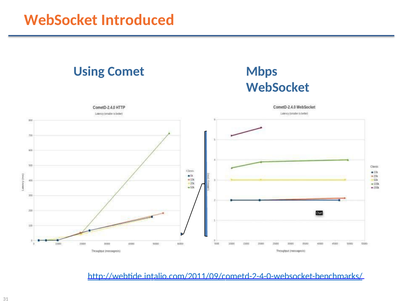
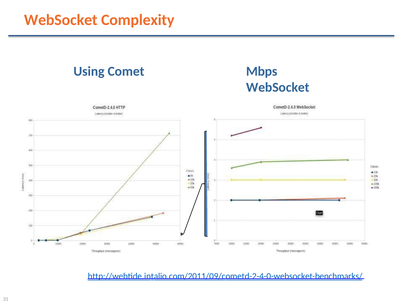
Introduced: Introduced -> Complexity
